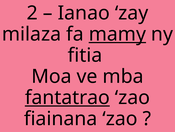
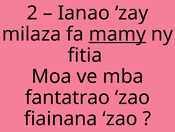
fantatrao underline: present -> none
